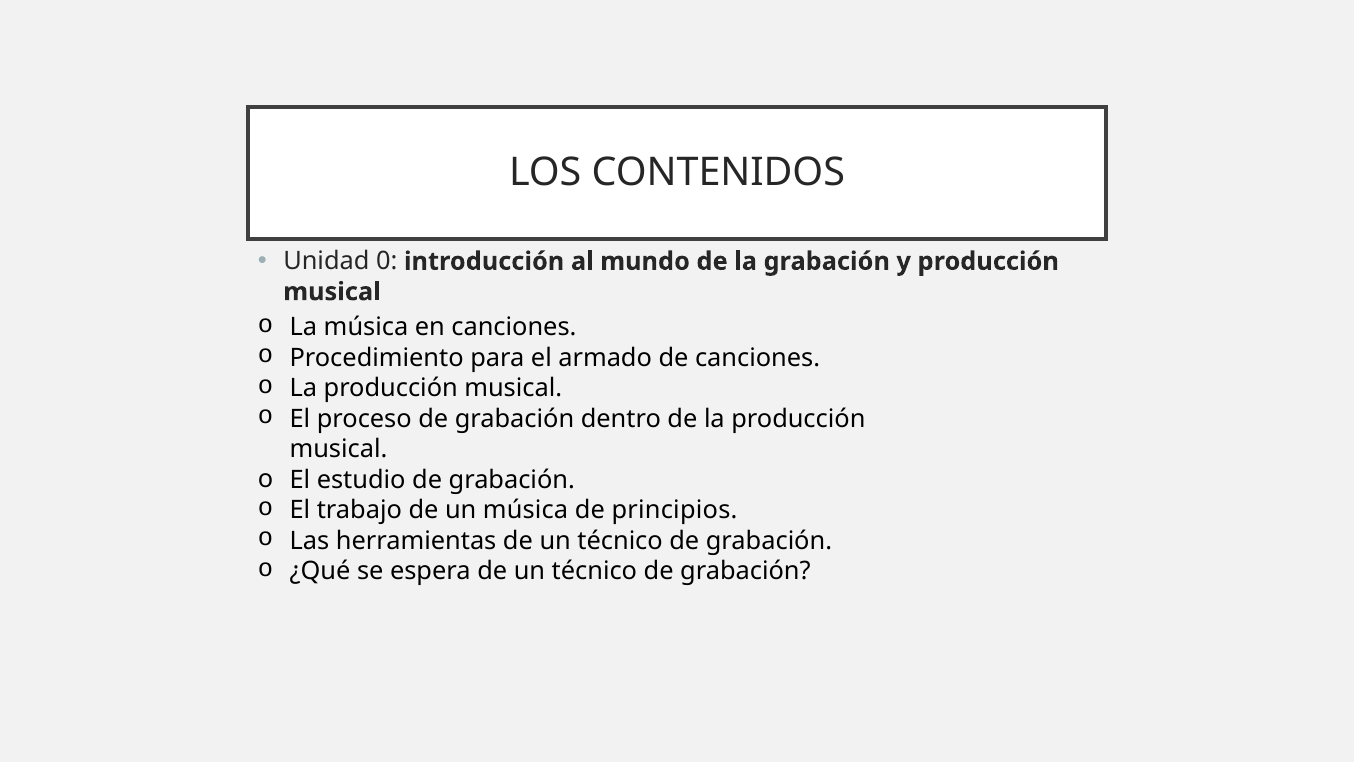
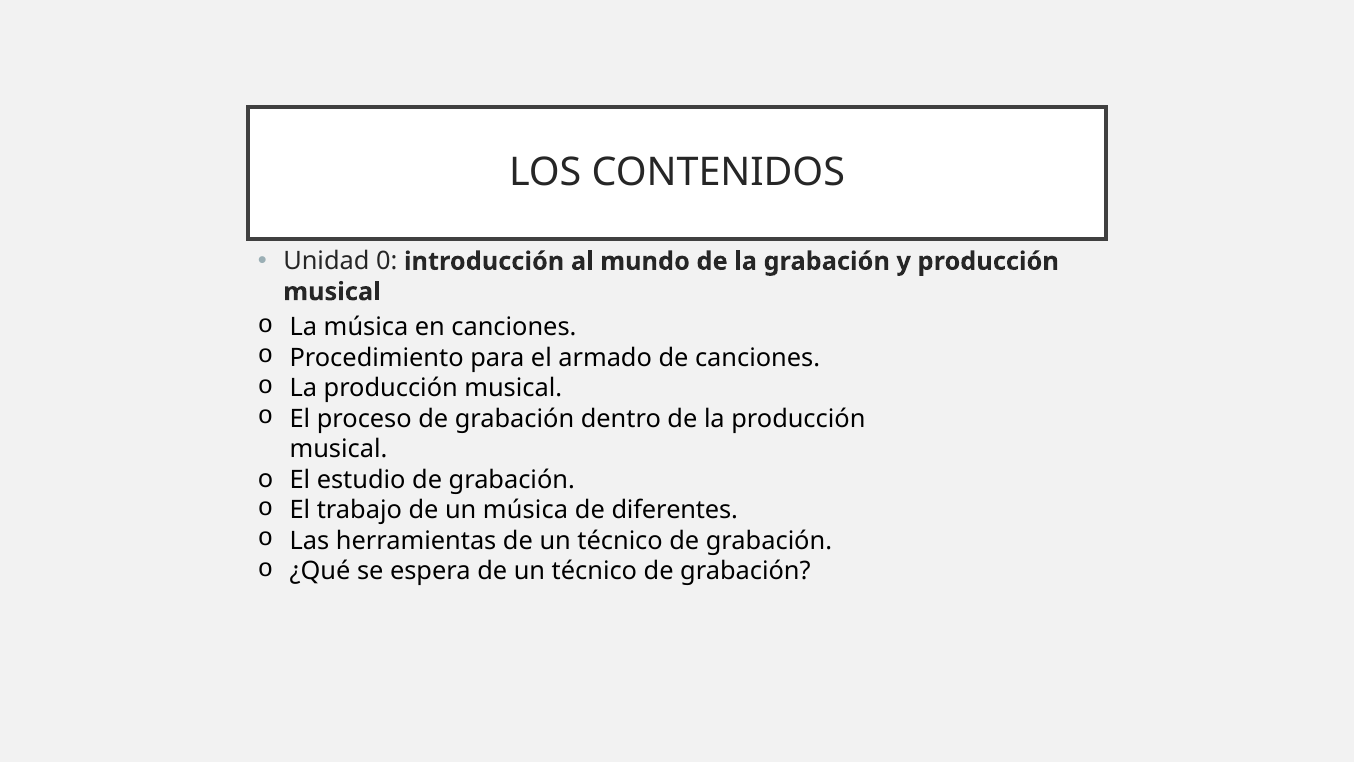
principios: principios -> diferentes
